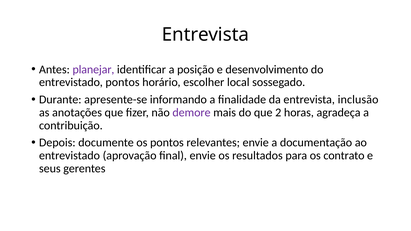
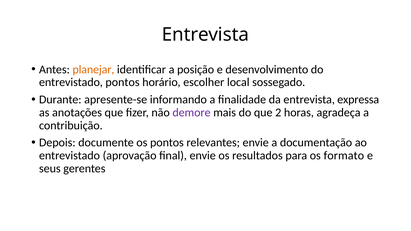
planejar colour: purple -> orange
inclusão: inclusão -> expressa
contrato: contrato -> formato
